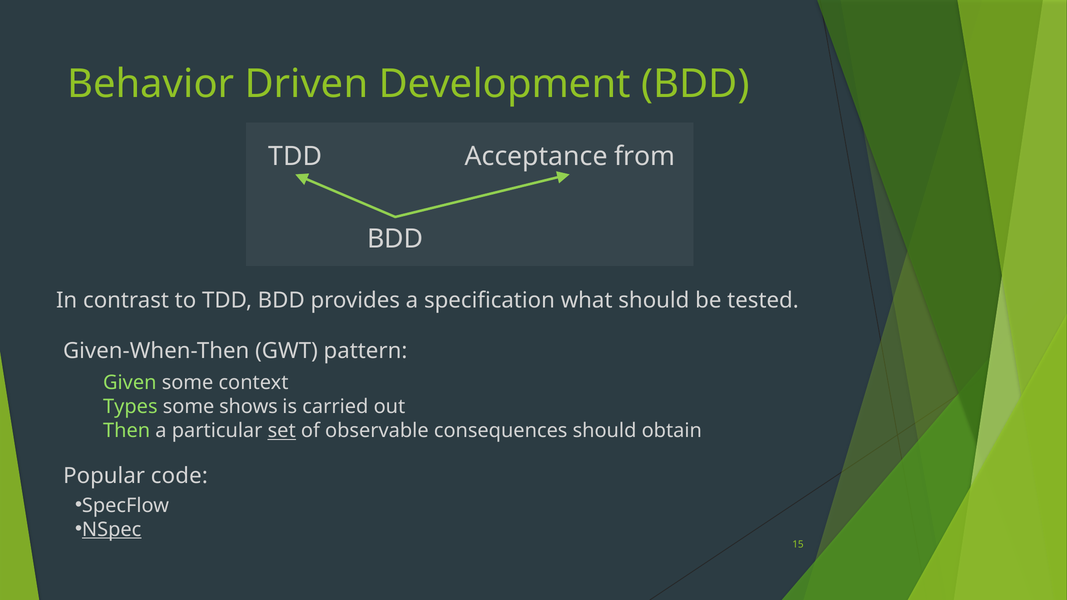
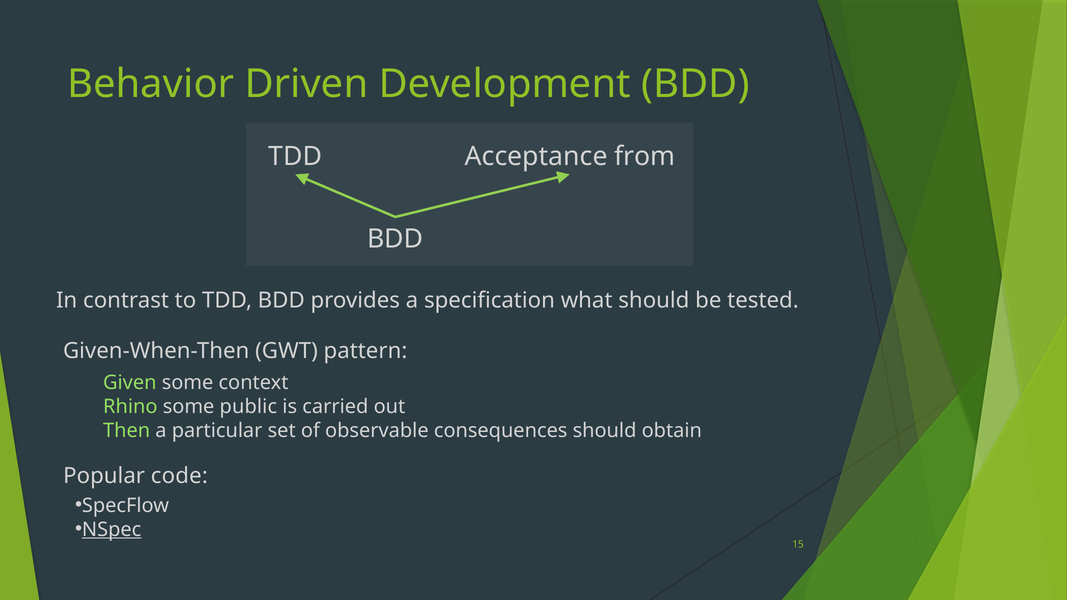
Types: Types -> Rhino
shows: shows -> public
set underline: present -> none
